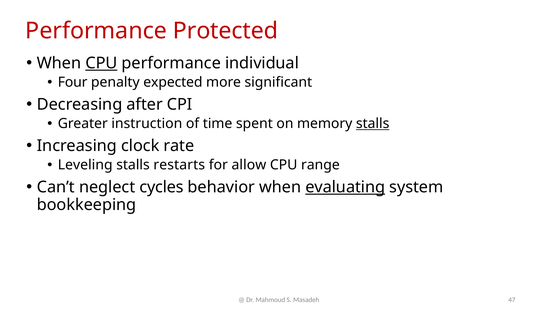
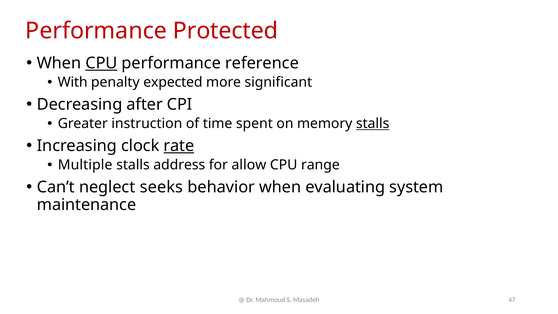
individual: individual -> reference
Four: Four -> With
rate underline: none -> present
Leveling: Leveling -> Multiple
restarts: restarts -> address
cycles: cycles -> seeks
evaluating underline: present -> none
bookkeeping: bookkeeping -> maintenance
